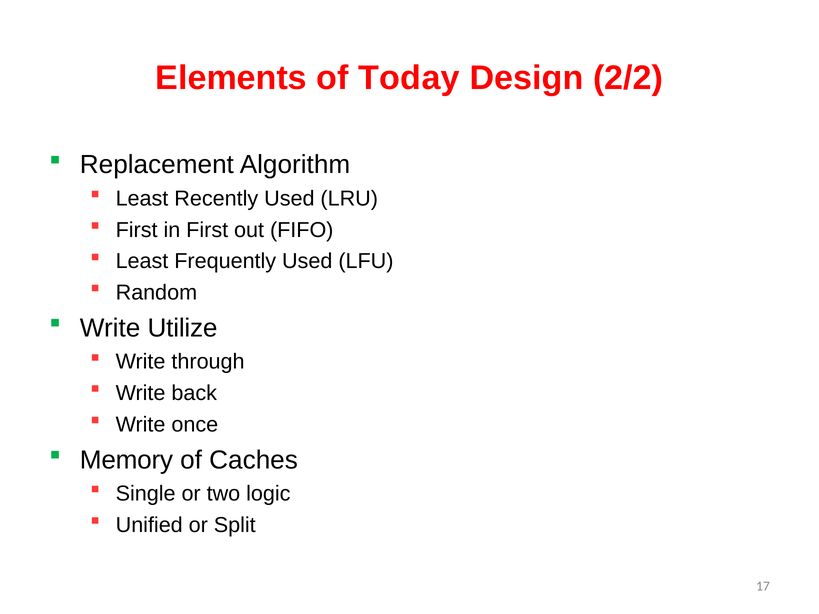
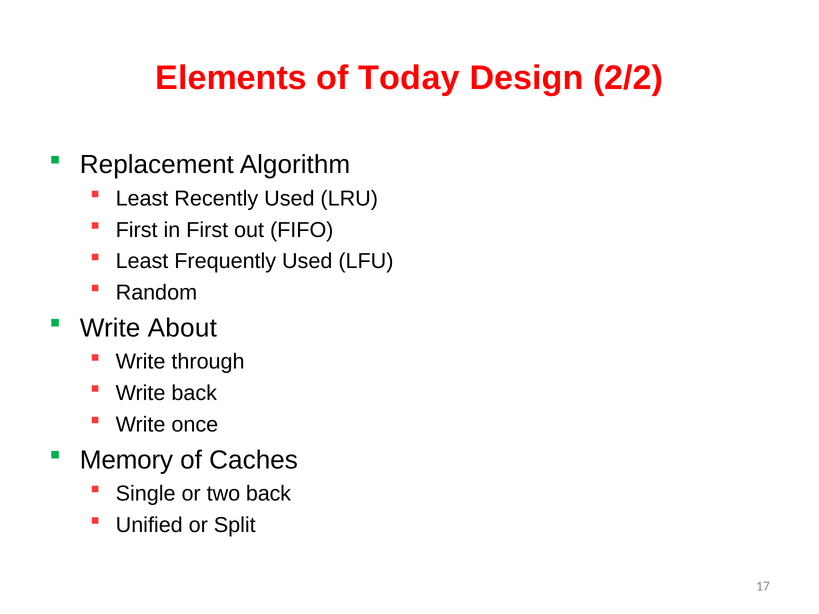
Utilize: Utilize -> About
two logic: logic -> back
